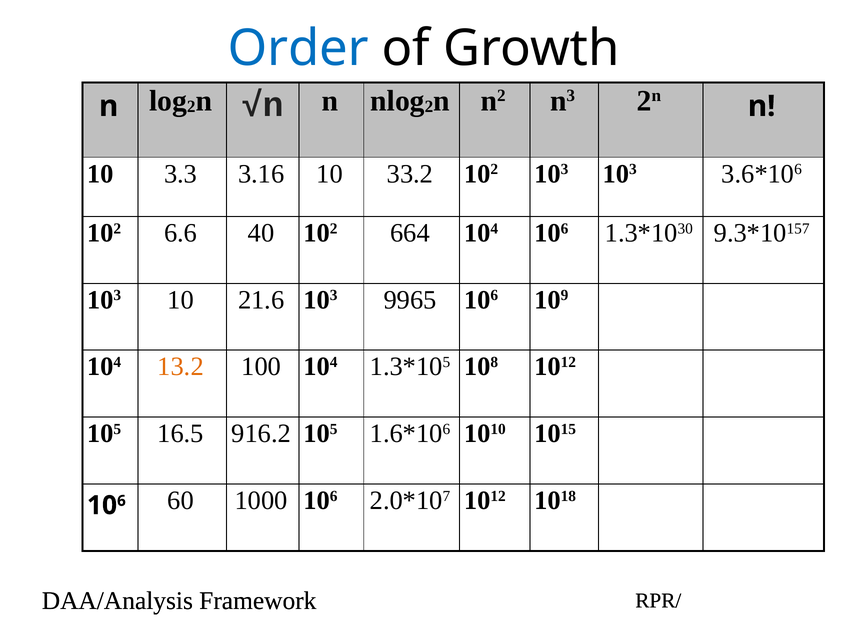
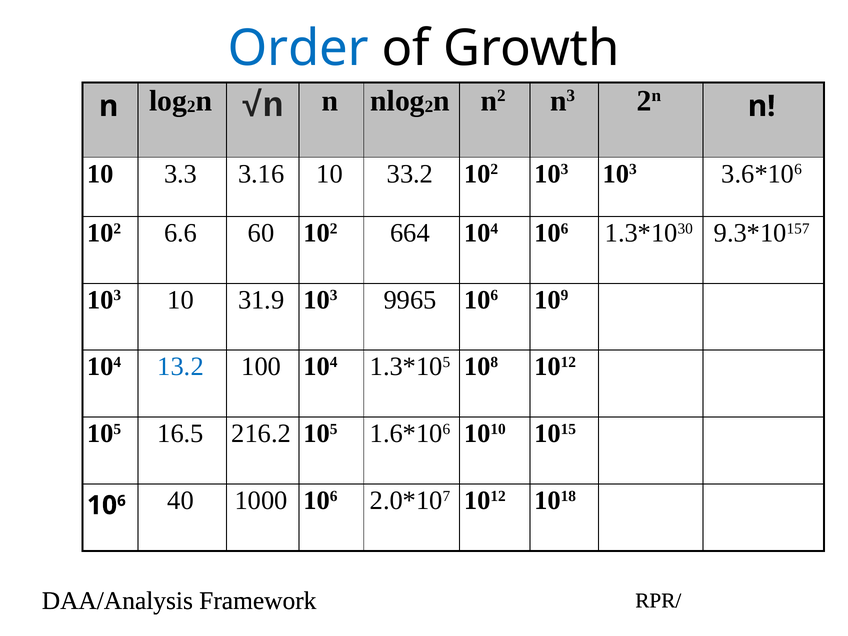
40: 40 -> 60
21.6: 21.6 -> 31.9
13.2 colour: orange -> blue
916.2: 916.2 -> 216.2
60: 60 -> 40
